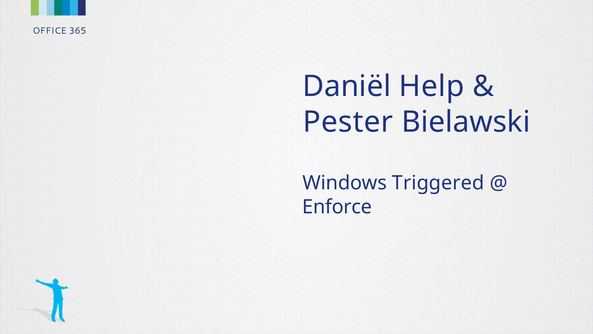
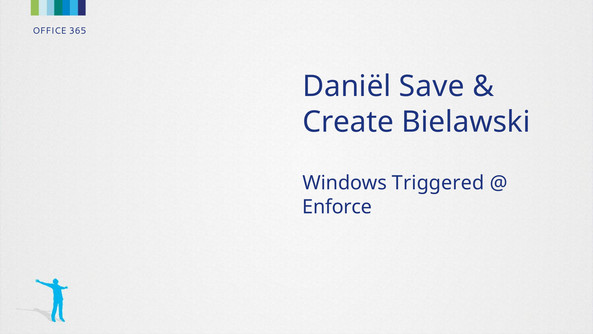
Help: Help -> Save
Pester: Pester -> Create
